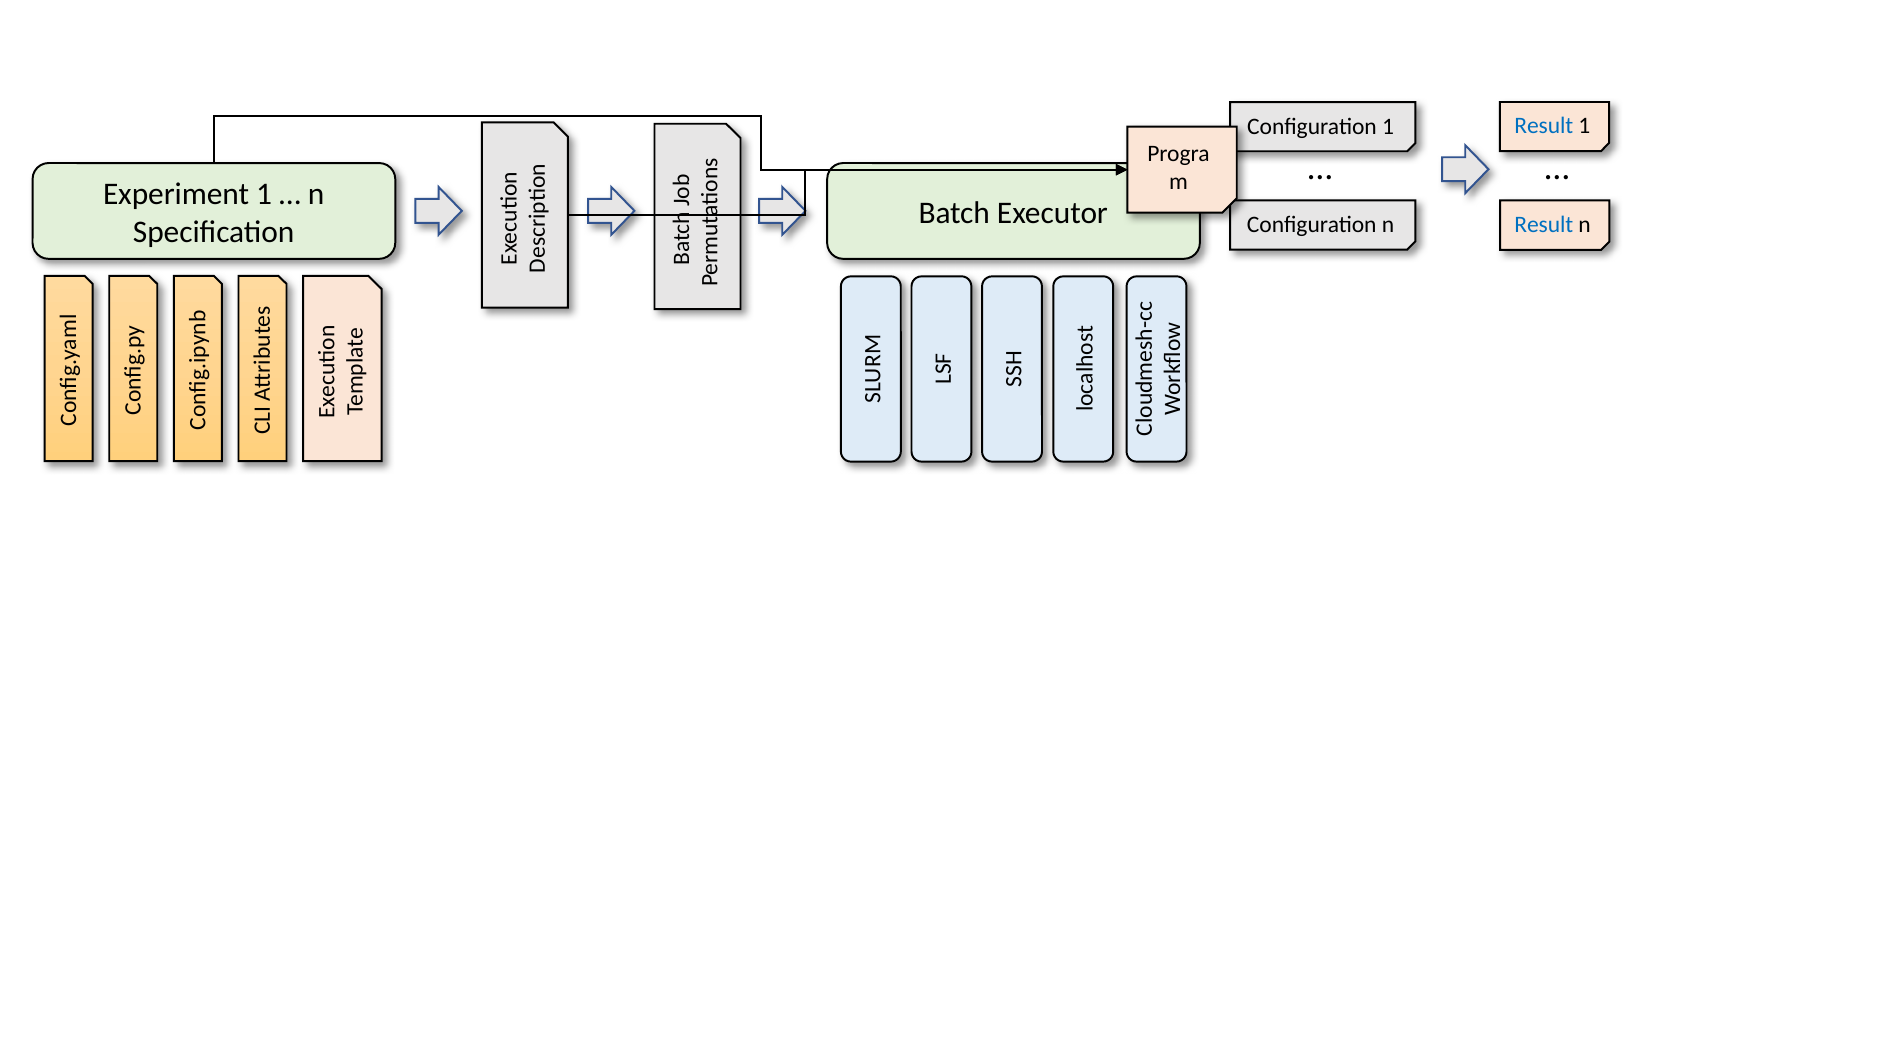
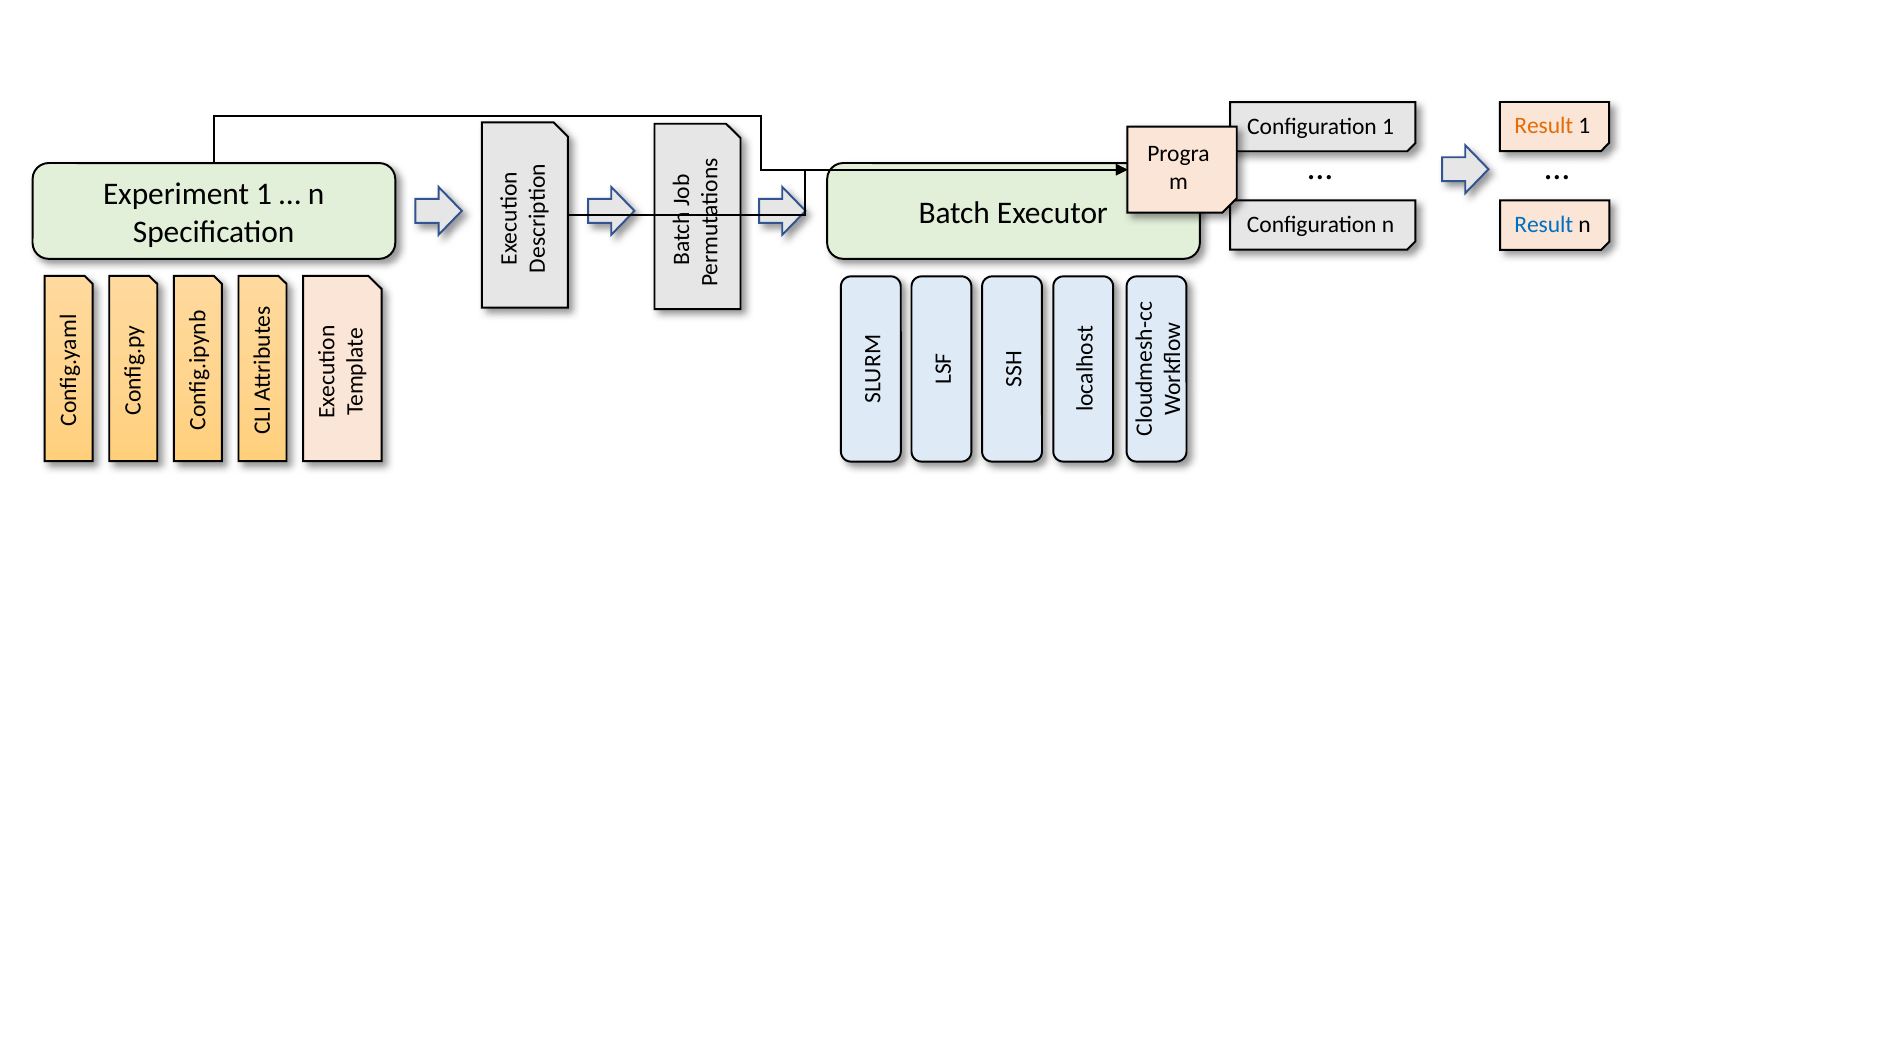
Result at (1544, 126) colour: blue -> orange
